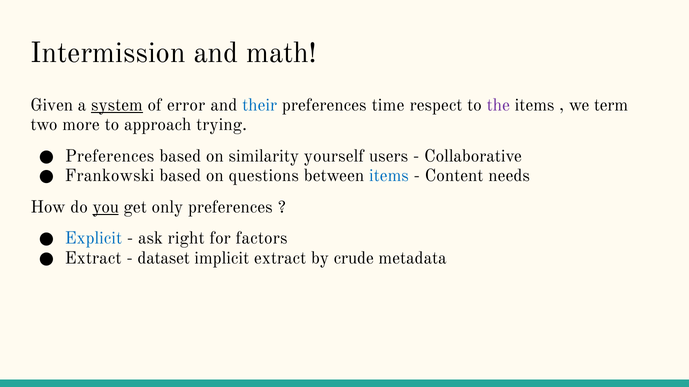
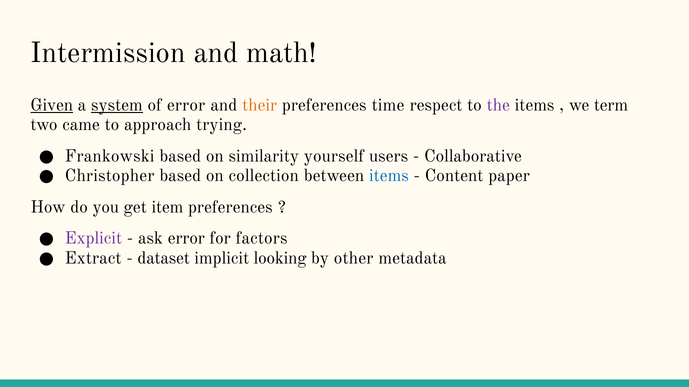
Given underline: none -> present
their colour: blue -> orange
more: more -> came
Preferences at (110, 156): Preferences -> Frankowski
Frankowski: Frankowski -> Christopher
questions: questions -> collection
needs: needs -> paper
you underline: present -> none
only: only -> item
Explicit colour: blue -> purple
ask right: right -> error
implicit extract: extract -> looking
crude: crude -> other
